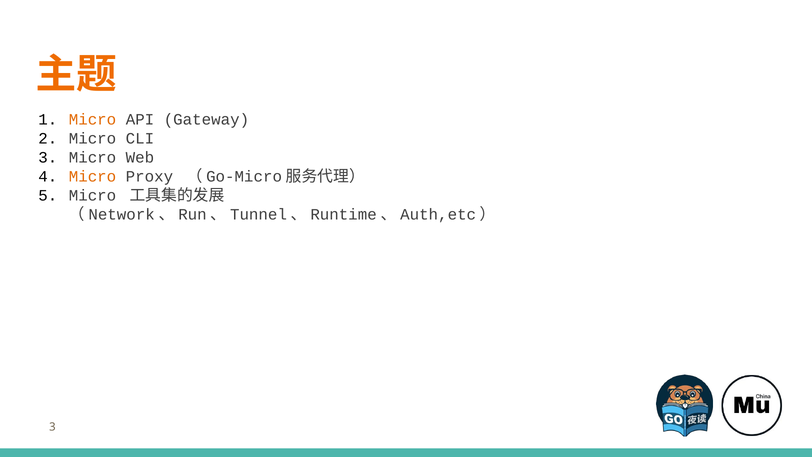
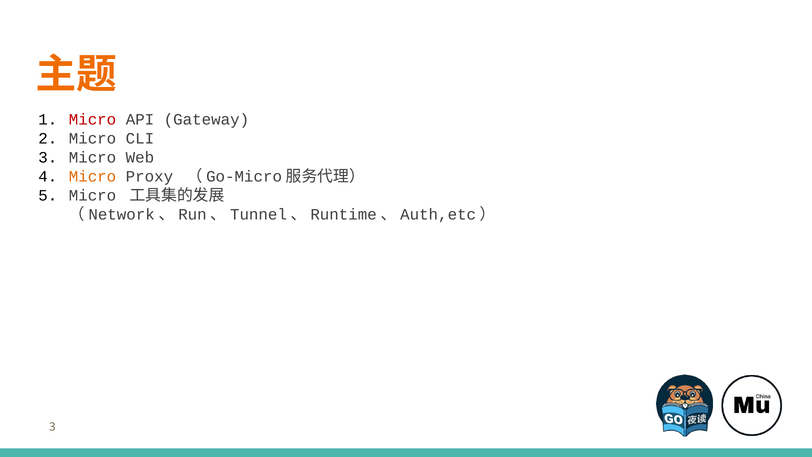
Micro at (92, 120) colour: orange -> red
